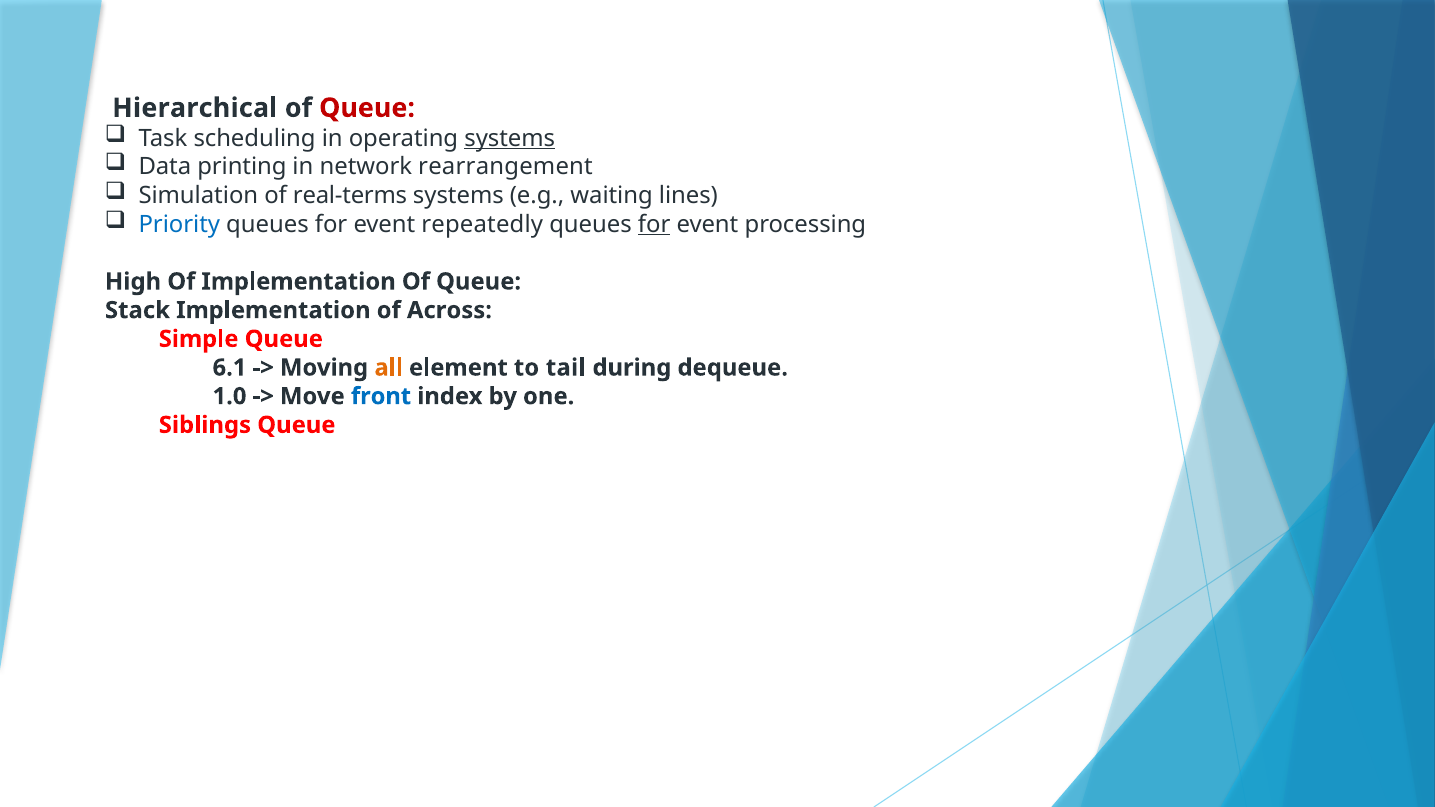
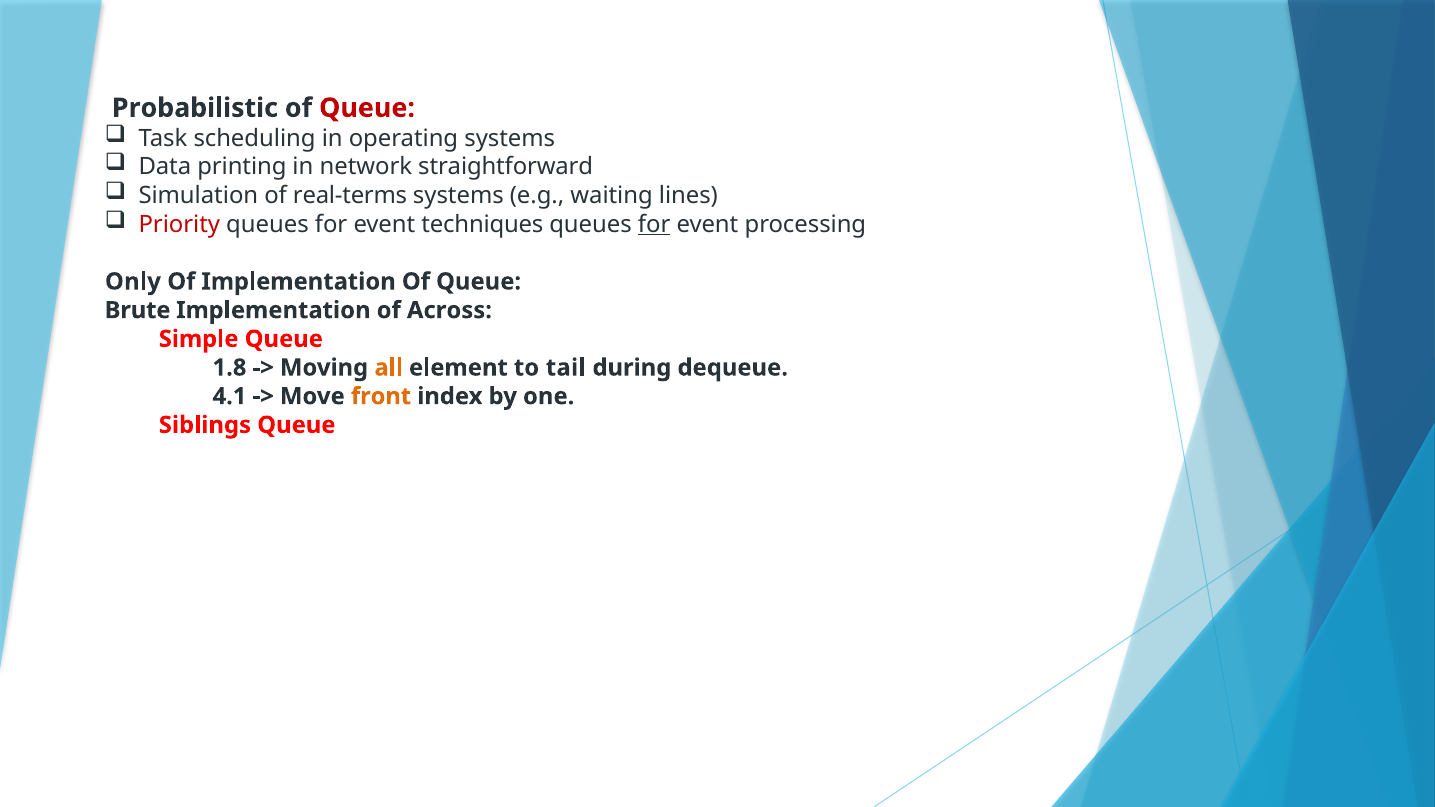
Hierarchical: Hierarchical -> Probabilistic
systems at (510, 138) underline: present -> none
rearrangement: rearrangement -> straightforward
Priority colour: blue -> red
repeatedly: repeatedly -> techniques
High: High -> Only
Stack: Stack -> Brute
6.1: 6.1 -> 1.8
1.0: 1.0 -> 4.1
front colour: blue -> orange
